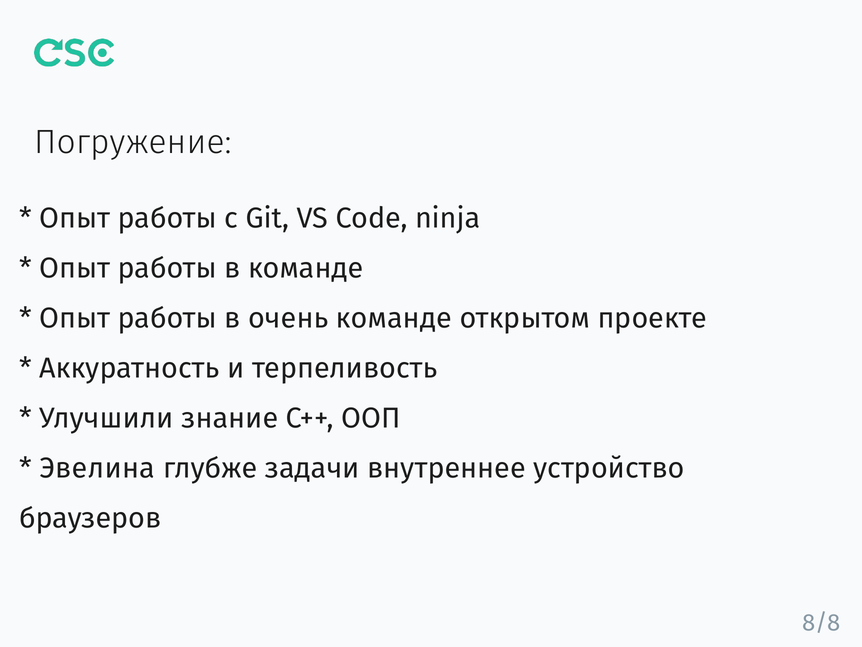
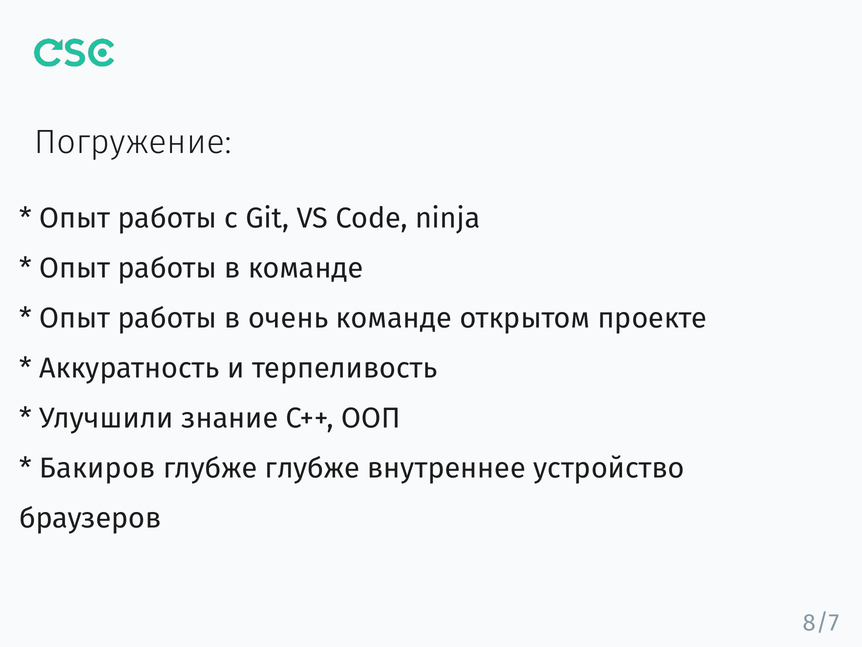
Эвелина: Эвелина -> Бакиров
глубже задачи: задачи -> глубже
8/8: 8/8 -> 8/7
